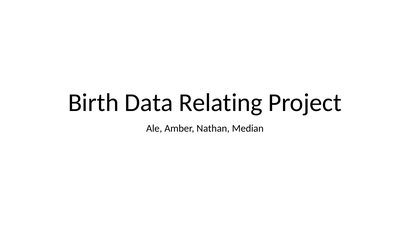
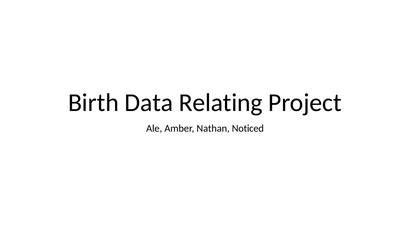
Median: Median -> Noticed
